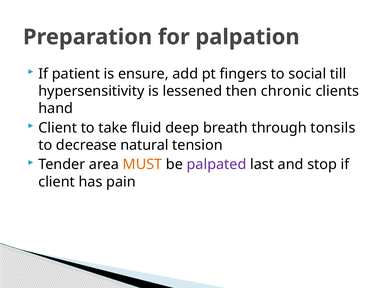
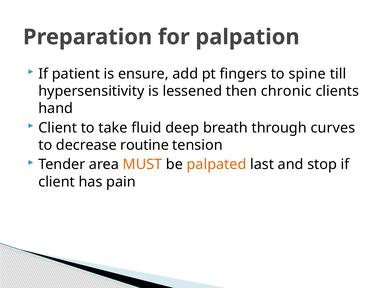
social: social -> spine
tonsils: tonsils -> curves
natural: natural -> routine
palpated colour: purple -> orange
